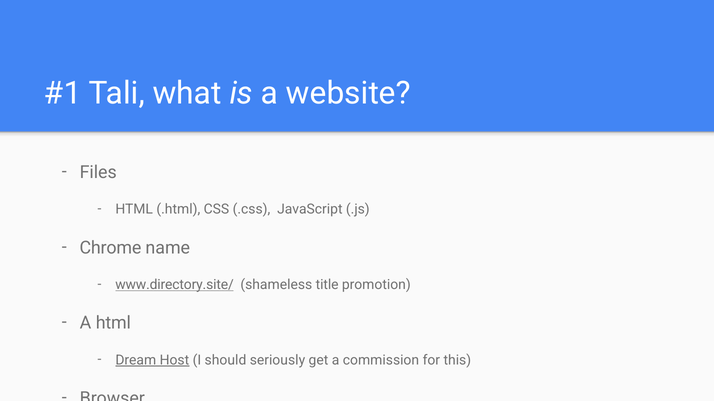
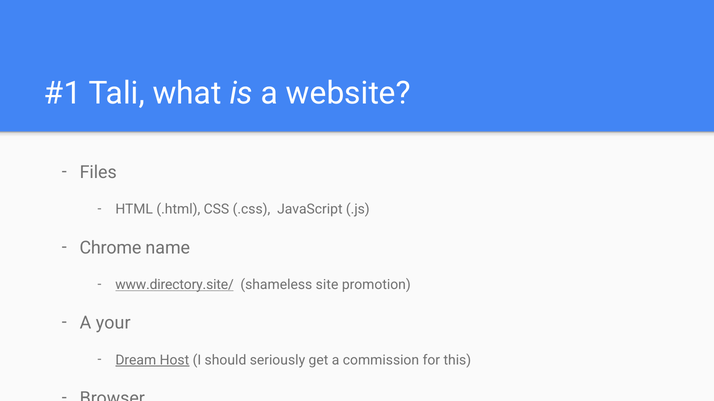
title: title -> site
A html: html -> your
